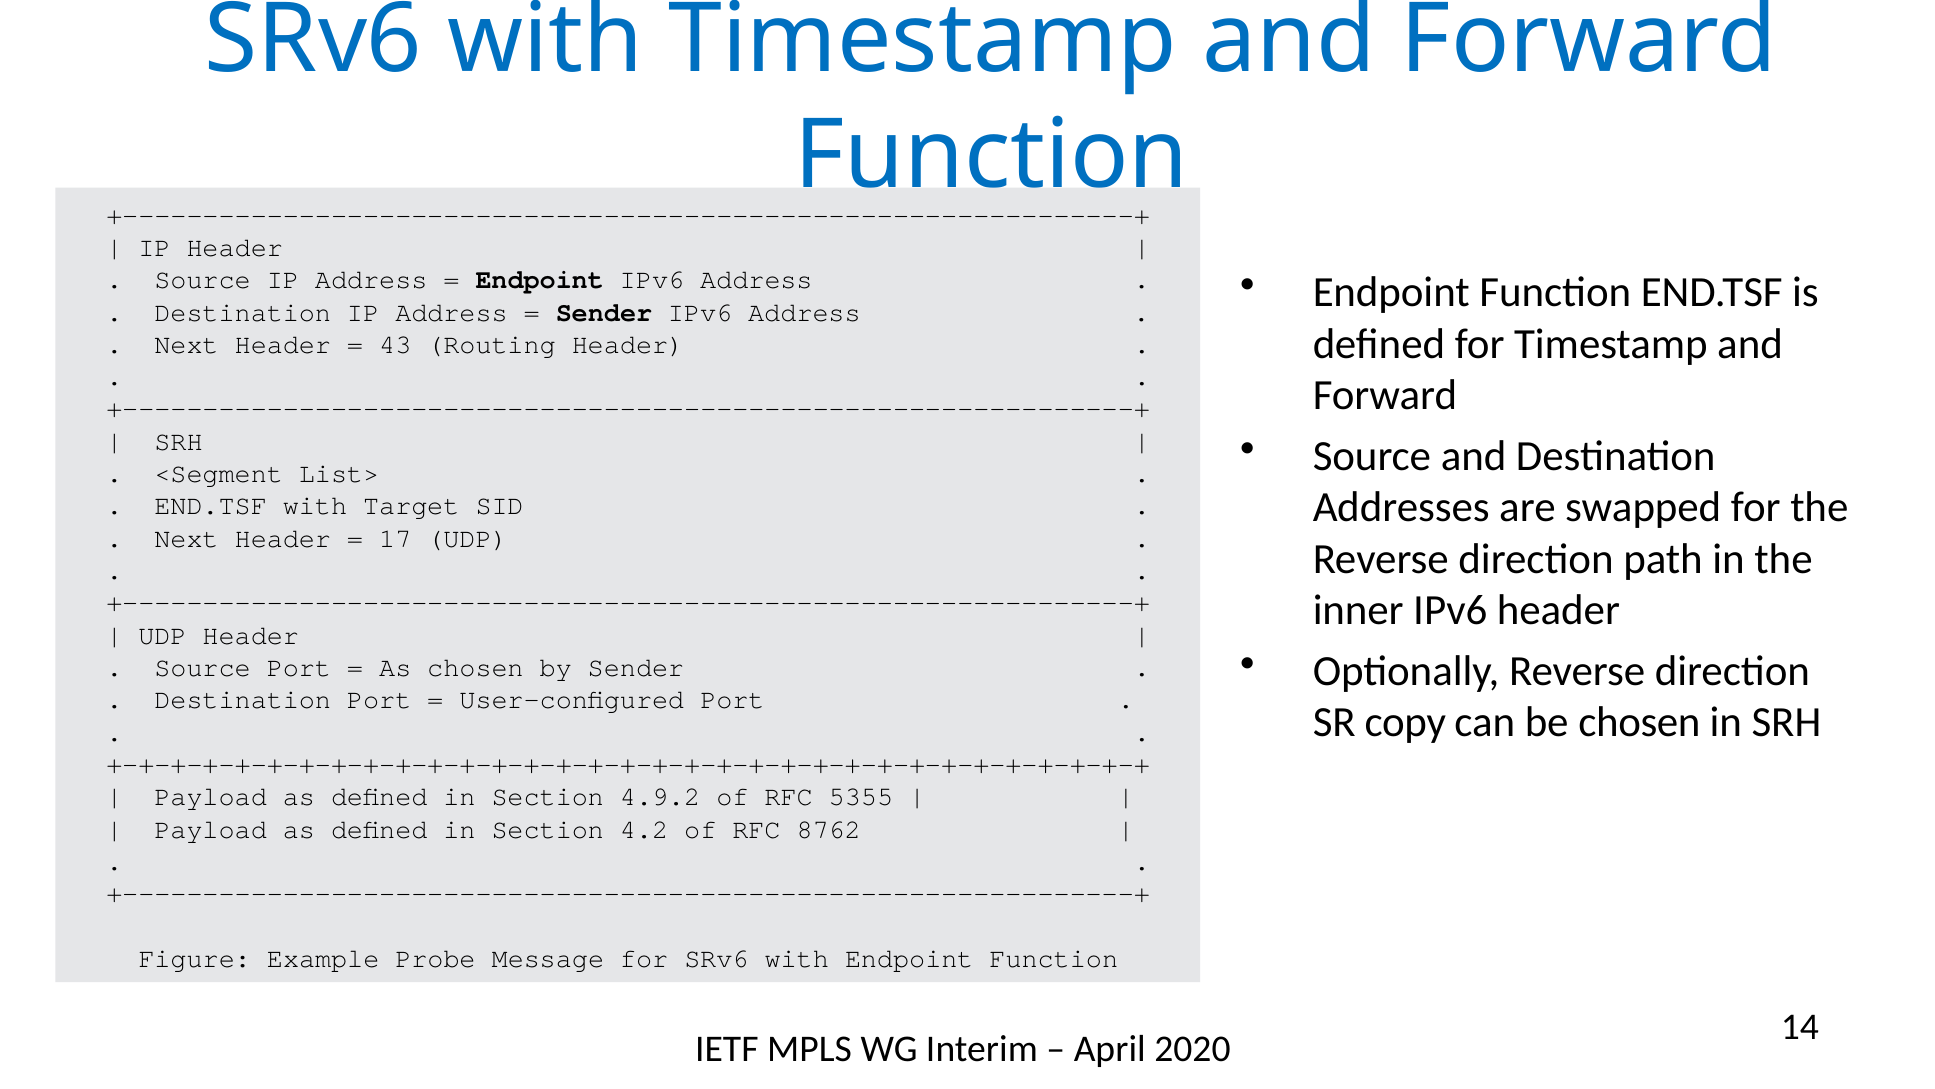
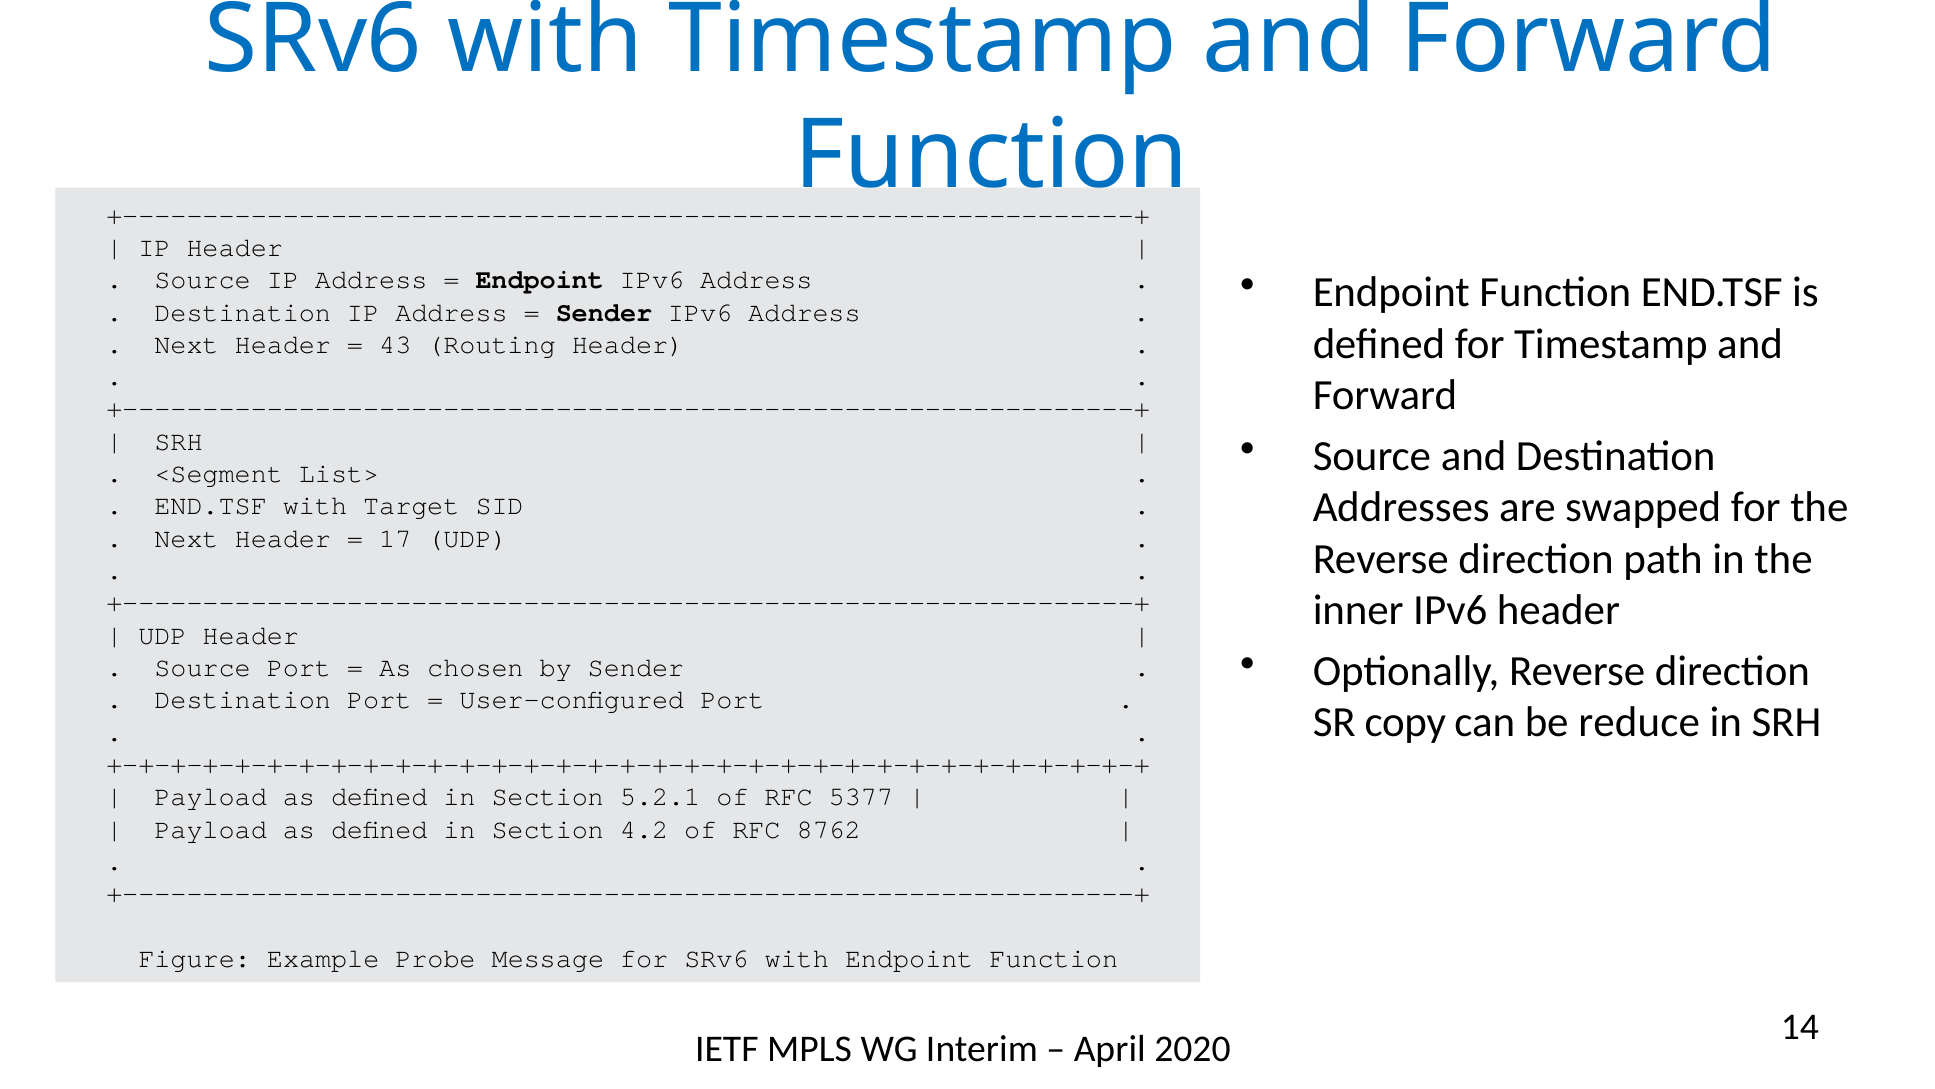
be chosen: chosen -> reduce
4.9.2: 4.9.2 -> 5.2.1
5355: 5355 -> 5377
